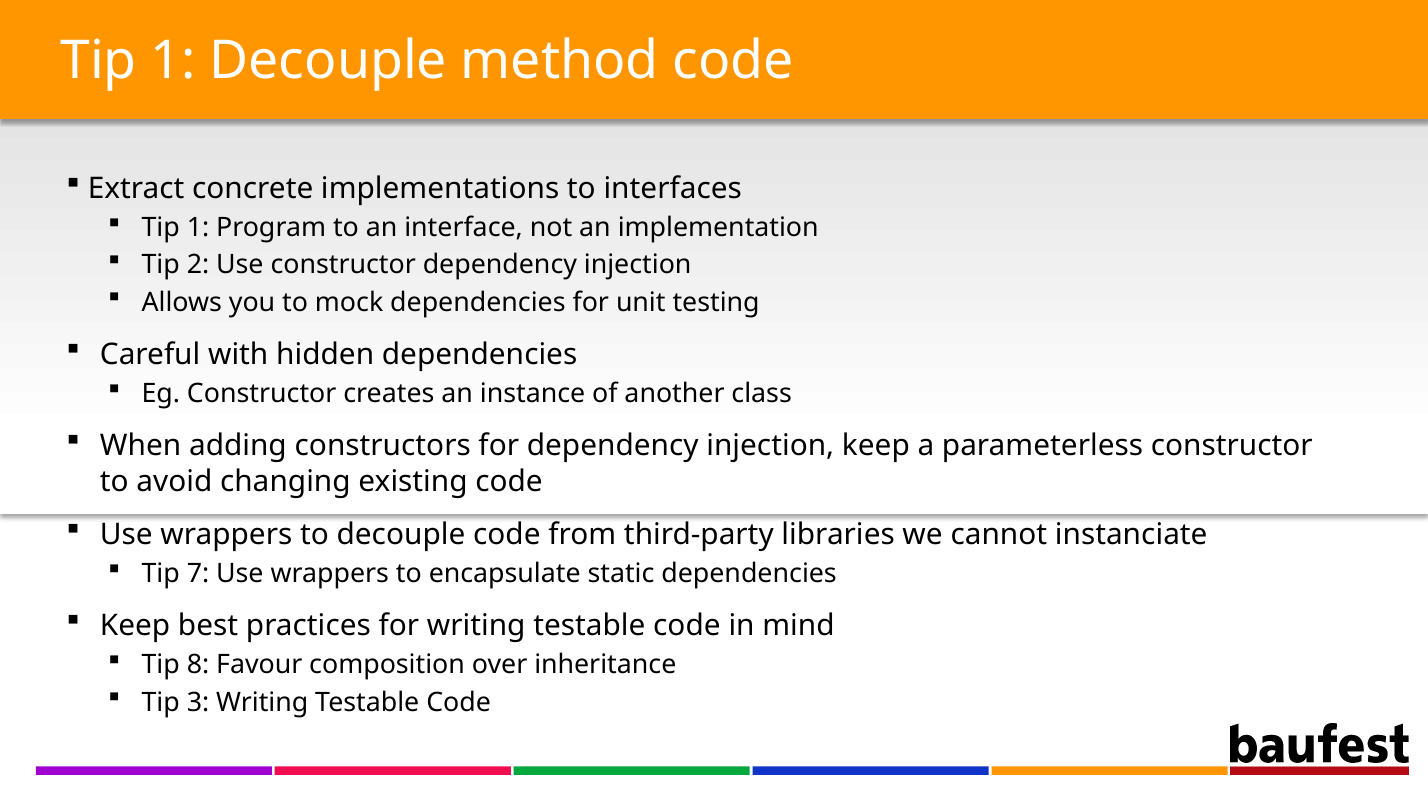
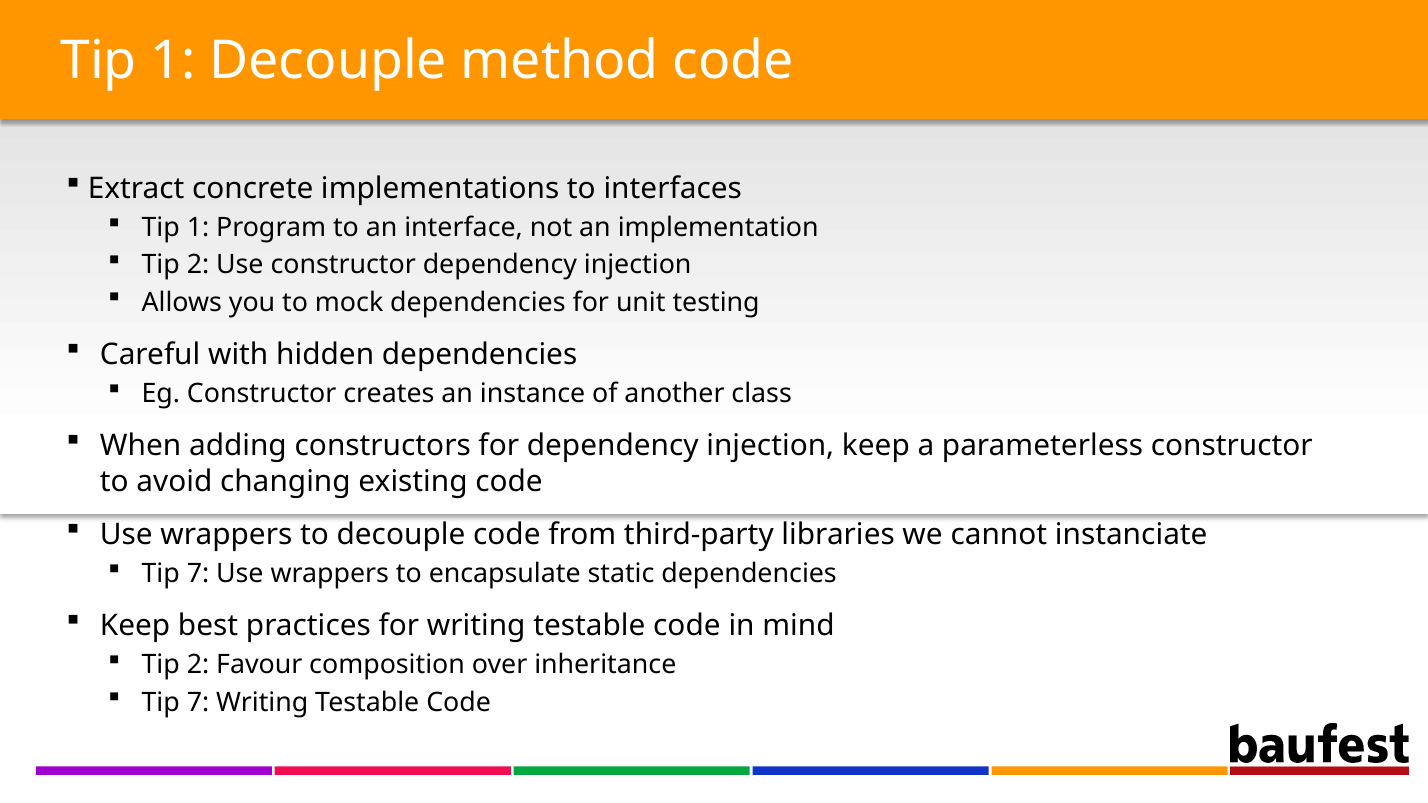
8 at (198, 665): 8 -> 2
3 at (198, 702): 3 -> 7
